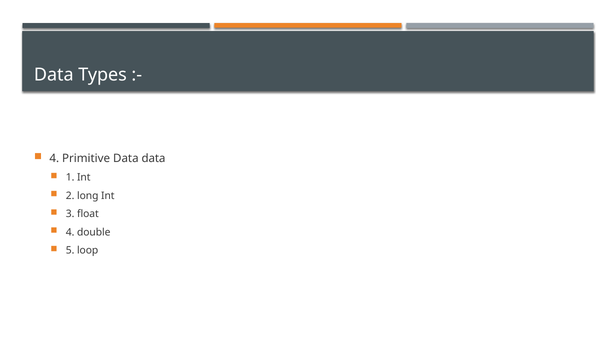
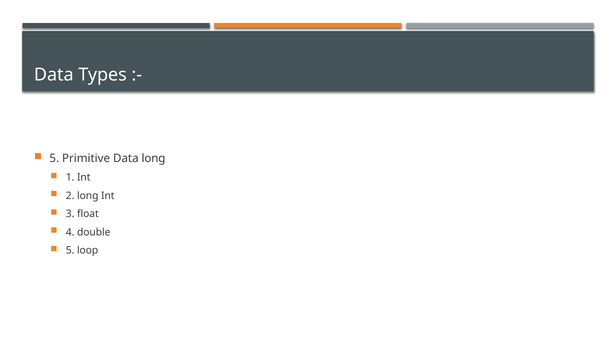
4 at (54, 158): 4 -> 5
Data data: data -> long
